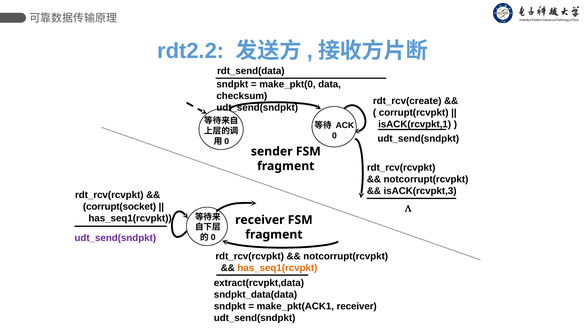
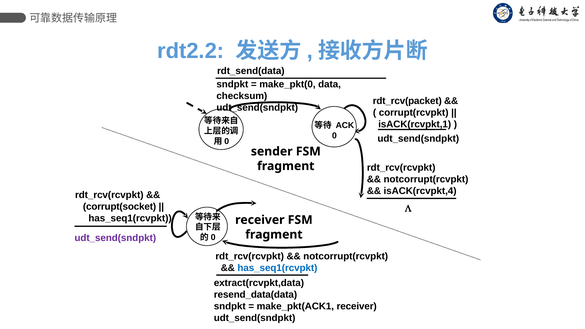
rdt_rcv(create: rdt_rcv(create -> rdt_rcv(packet
isACK(rcvpkt,3: isACK(rcvpkt,3 -> isACK(rcvpkt,4
has_seq1(rcvpkt at (277, 268) colour: orange -> blue
sndpkt_data(data: sndpkt_data(data -> resend_data(data
